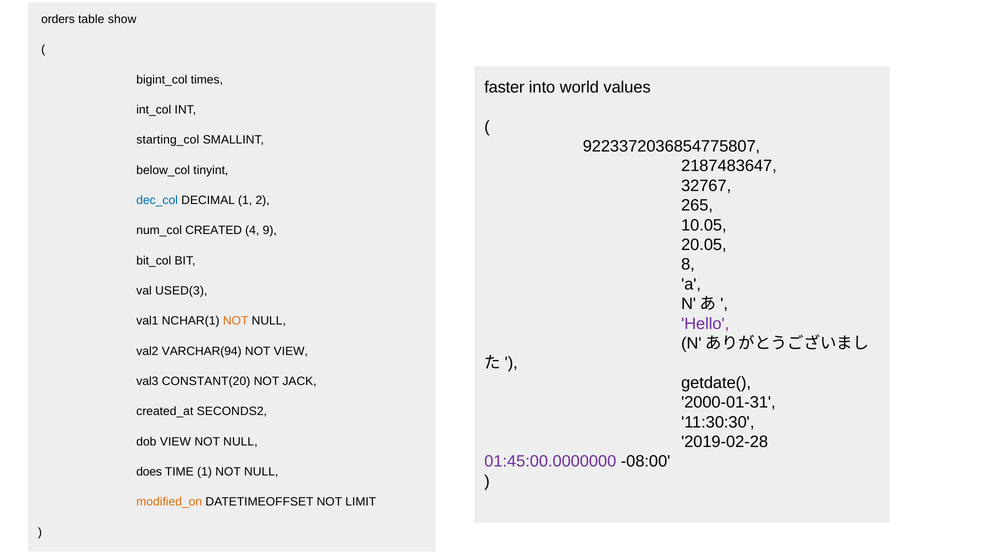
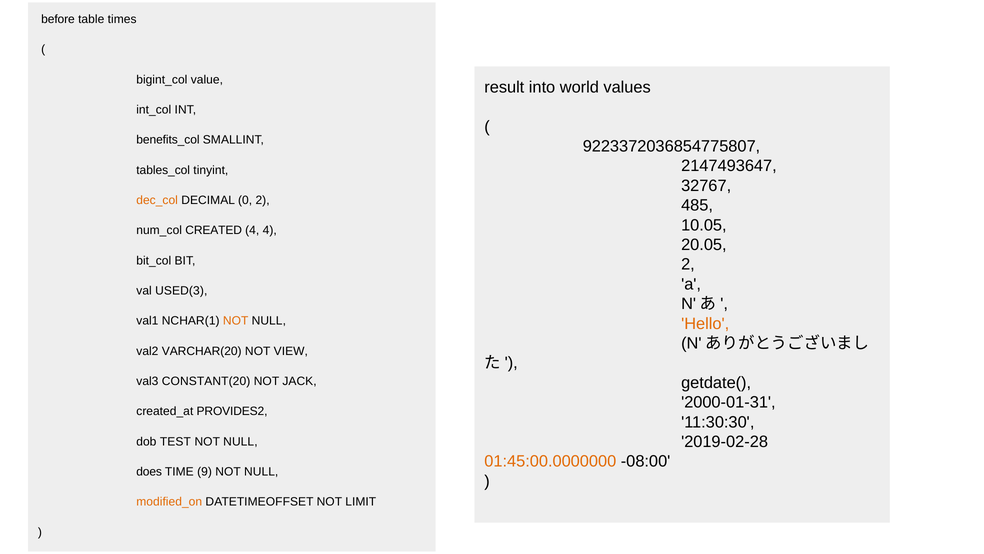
orders: orders -> before
show: show -> times
times: times -> value
faster: faster -> result
starting_col: starting_col -> benefits_col
2187483647: 2187483647 -> 2147493647
below_col: below_col -> tables_col
dec_col colour: blue -> orange
DECIMAL 1: 1 -> 0
265: 265 -> 485
4 9: 9 -> 4
8 at (688, 264): 8 -> 2
Hello colour: purple -> orange
VARCHAR(94: VARCHAR(94 -> VARCHAR(20
SECONDS2: SECONDS2 -> PROVIDES2
dob VIEW: VIEW -> TEST
01:45:00.0000000 colour: purple -> orange
TIME 1: 1 -> 9
